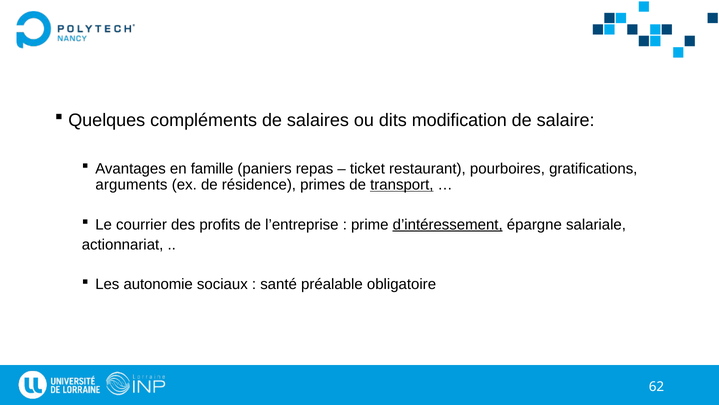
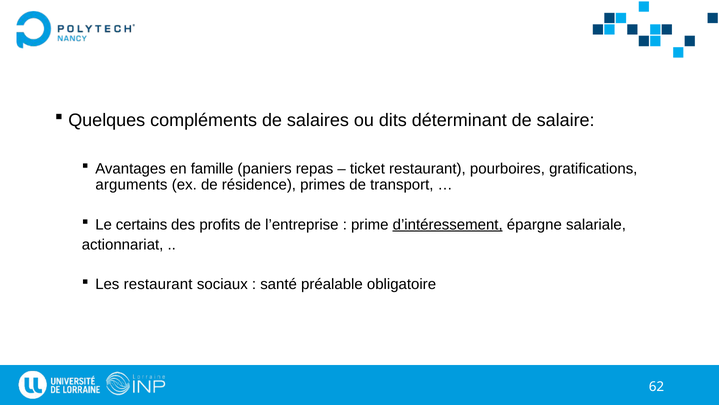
modification: modification -> déterminant
transport underline: present -> none
courrier: courrier -> certains
Les autonomie: autonomie -> restaurant
